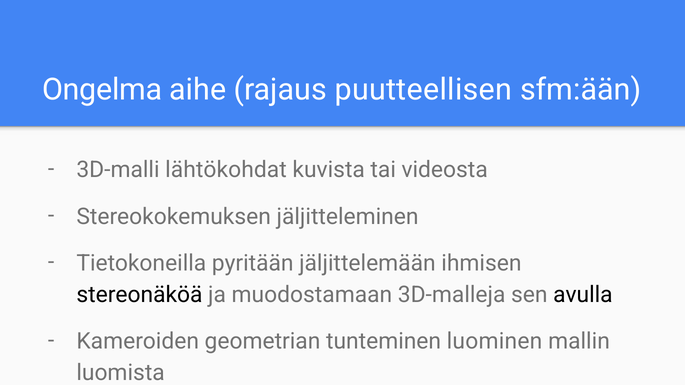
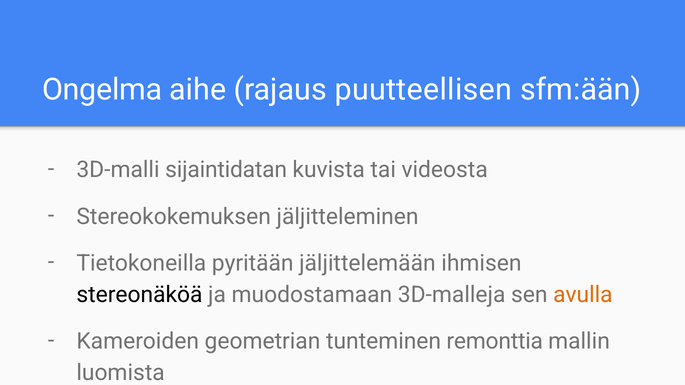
lähtökohdat: lähtökohdat -> sijaintidatan
avulla colour: black -> orange
luominen: luominen -> remonttia
